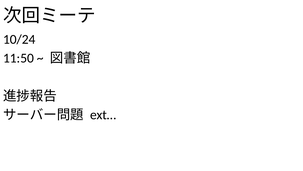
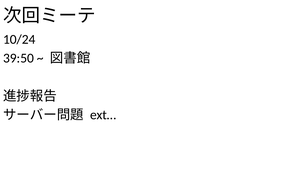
11:50: 11:50 -> 39:50
